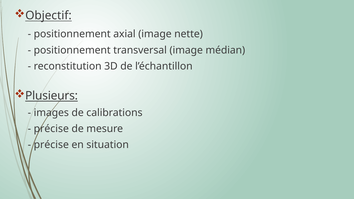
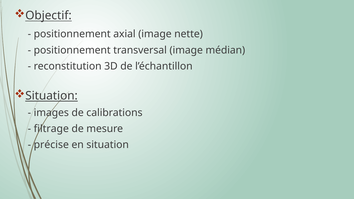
Plusieurs at (52, 96): Plusieurs -> Situation
précise at (51, 129): précise -> filtrage
